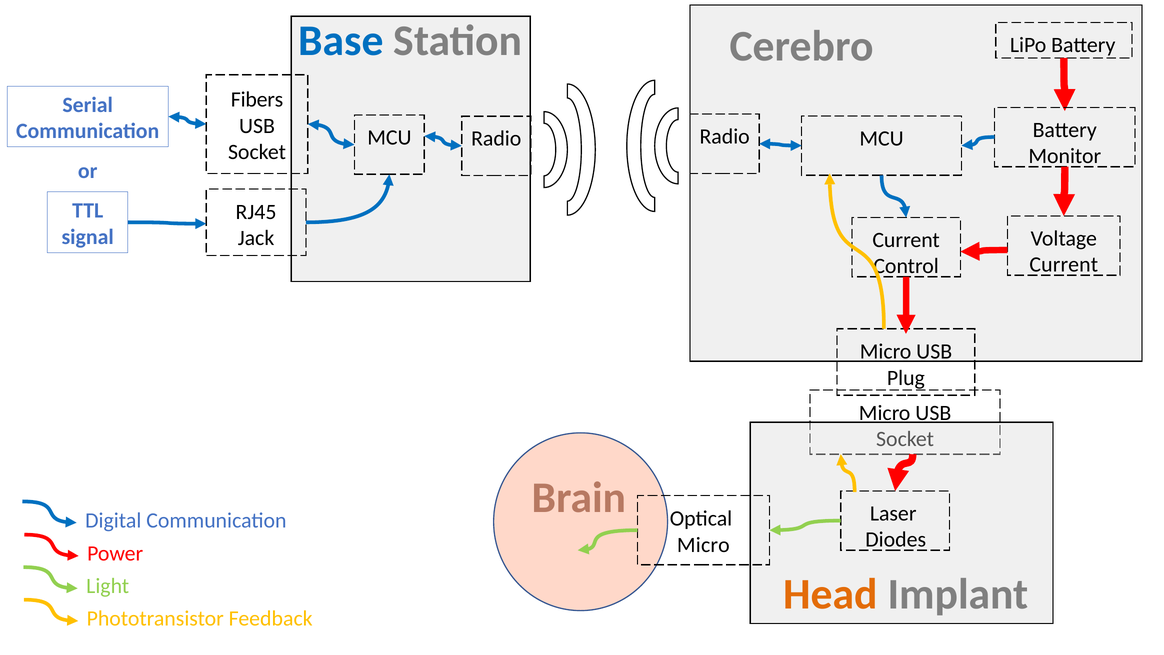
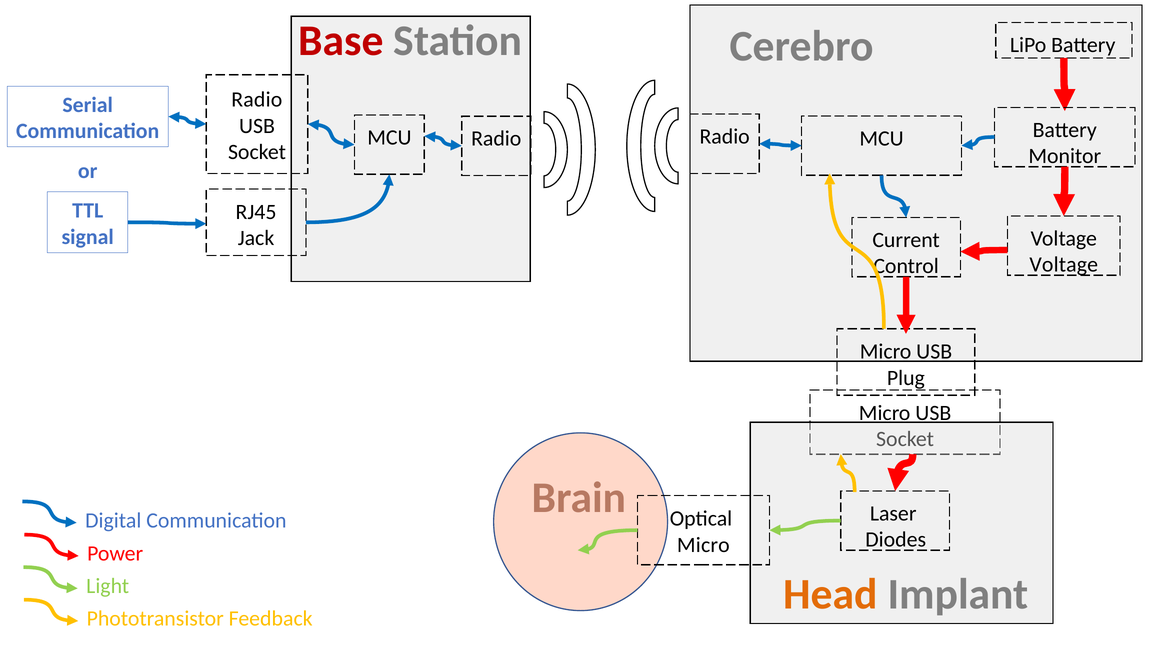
Base colour: blue -> red
Fibers at (257, 100): Fibers -> Radio
Current at (1064, 265): Current -> Voltage
